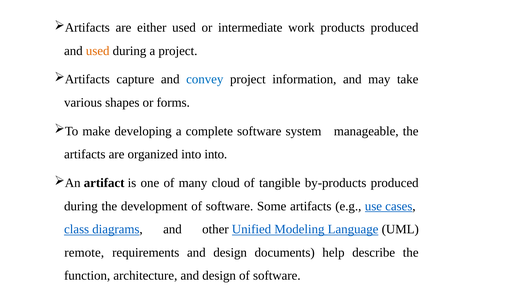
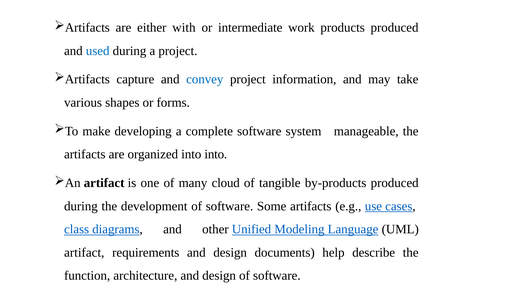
either used: used -> with
used at (98, 51) colour: orange -> blue
remote at (84, 252): remote -> artifact
